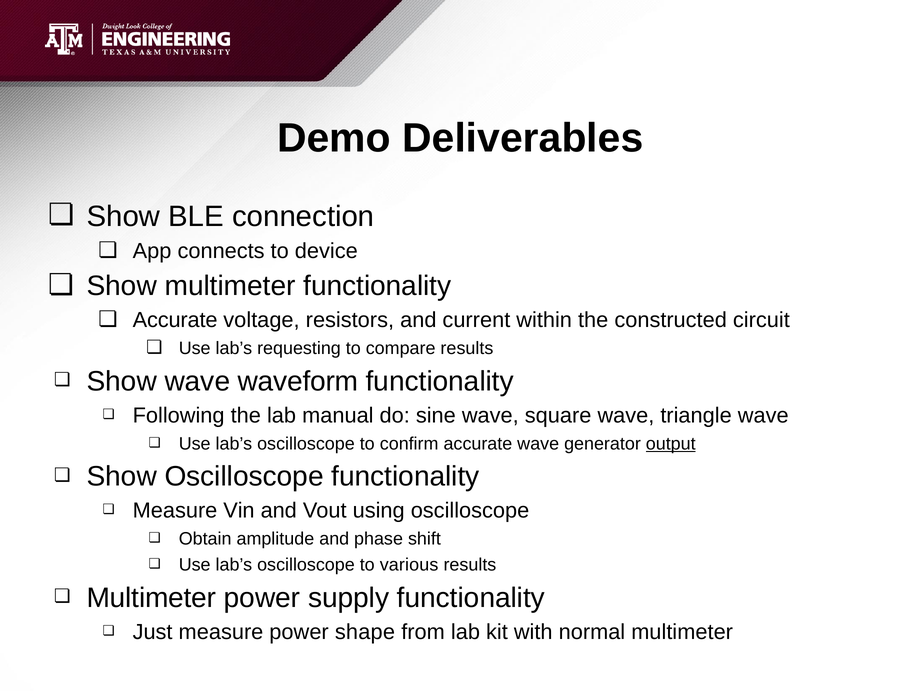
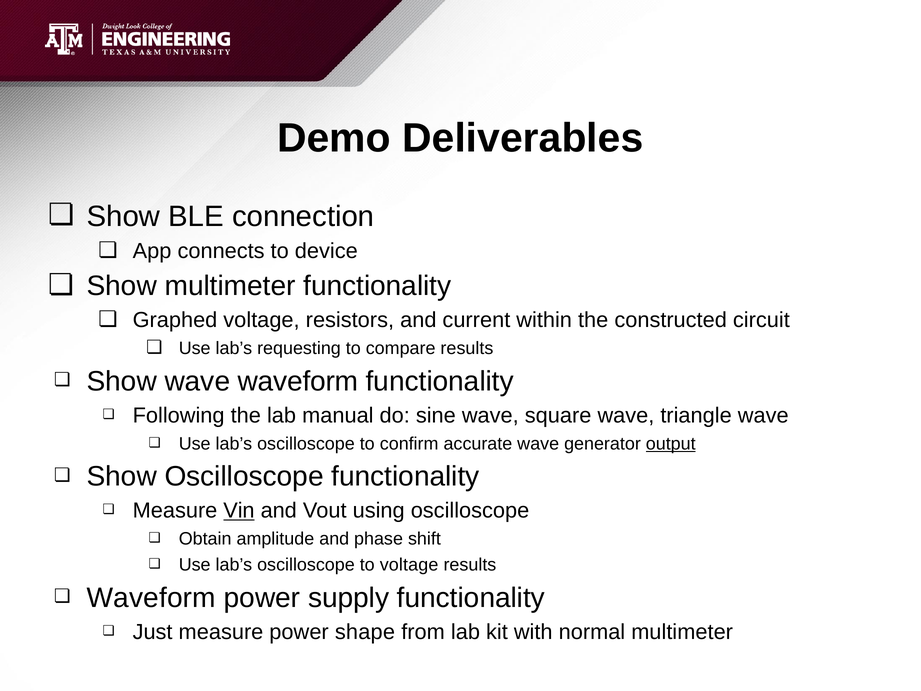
Accurate at (175, 320): Accurate -> Graphed
Vin underline: none -> present
to various: various -> voltage
Multimeter at (151, 598): Multimeter -> Waveform
